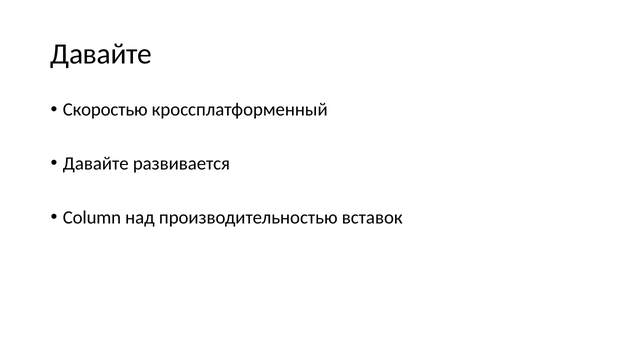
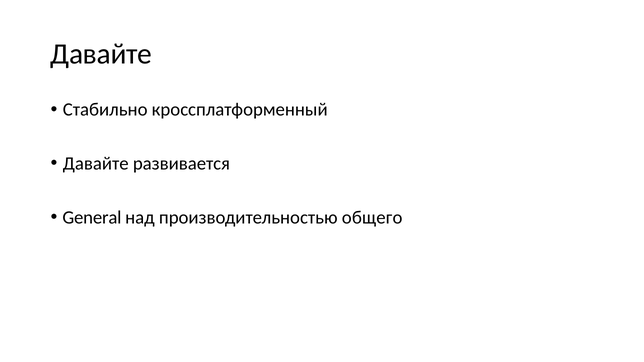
Скоростью: Скоростью -> Стабильно
Column: Column -> General
вставок: вставок -> общего
